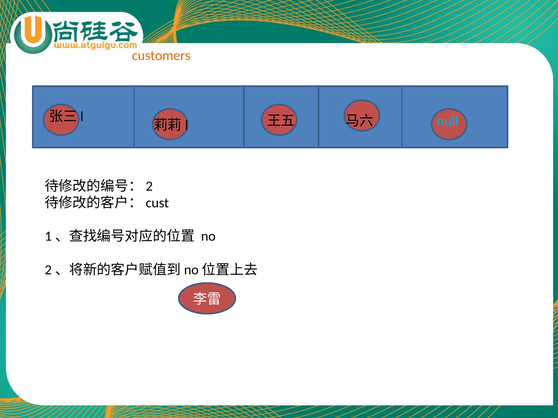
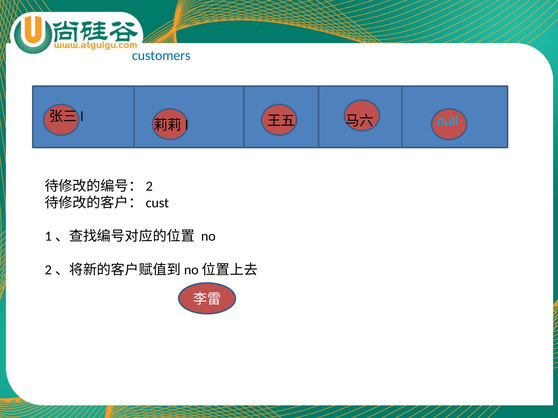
customers colour: orange -> blue
